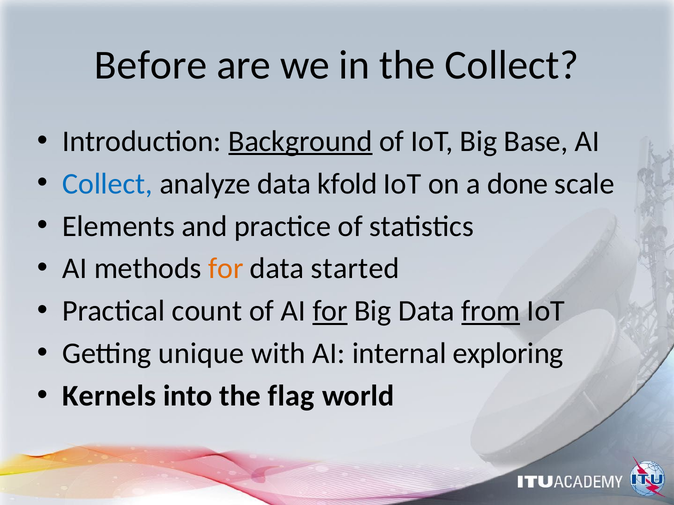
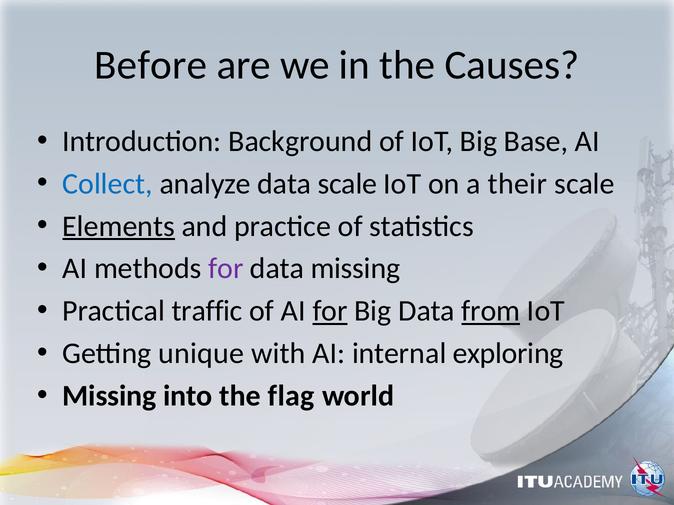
the Collect: Collect -> Causes
Background underline: present -> none
data kfold: kfold -> scale
done: done -> their
Elements underline: none -> present
for at (226, 269) colour: orange -> purple
data started: started -> missing
count: count -> traffic
Kernels at (109, 396): Kernels -> Missing
